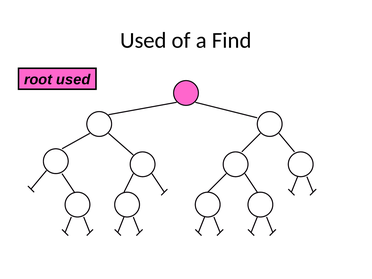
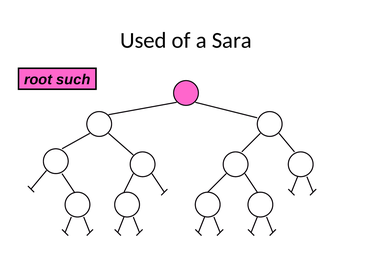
Find: Find -> Sara
root used: used -> such
